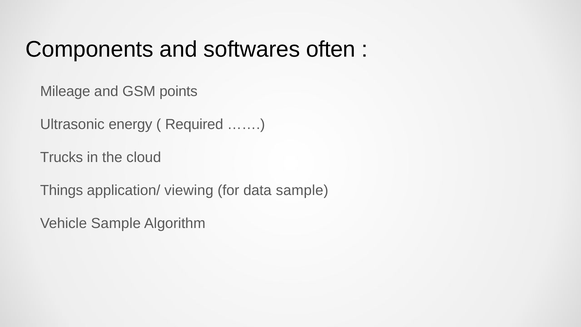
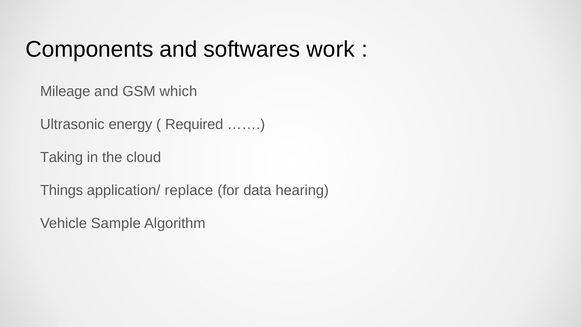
often: often -> work
points: points -> which
Trucks: Trucks -> Taking
viewing: viewing -> replace
data sample: sample -> hearing
